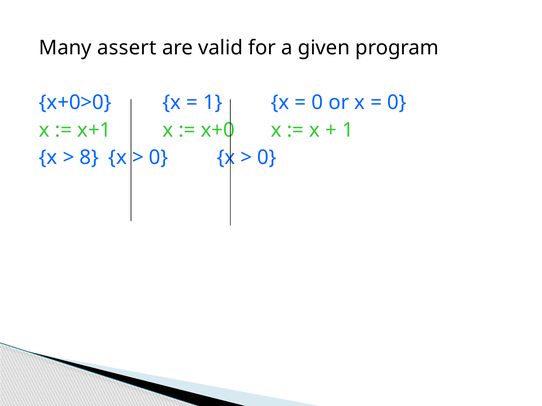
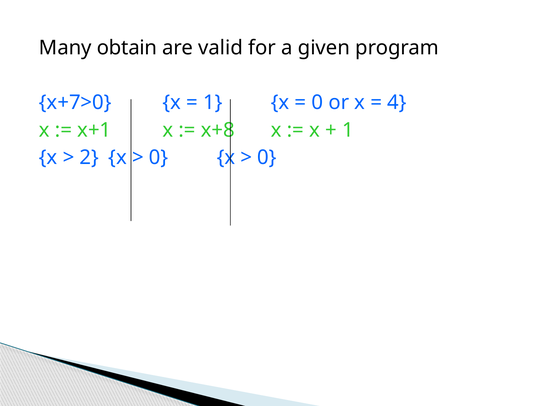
assert: assert -> obtain
x+0>0: x+0>0 -> x+7>0
0 at (397, 103): 0 -> 4
x+0: x+0 -> x+8
8: 8 -> 2
